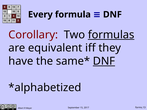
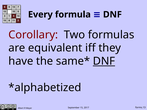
formulas underline: present -> none
